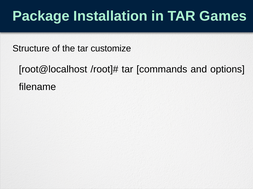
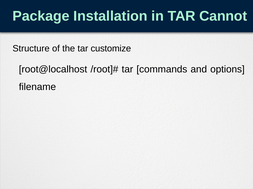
Games: Games -> Cannot
